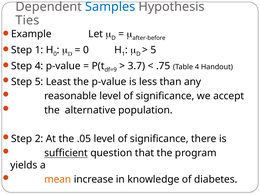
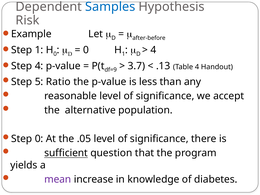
Ties: Ties -> Risk
5 at (153, 50): 5 -> 4
.75: .75 -> .13
Least: Least -> Ratio
Step 2: 2 -> 0
mean colour: orange -> purple
